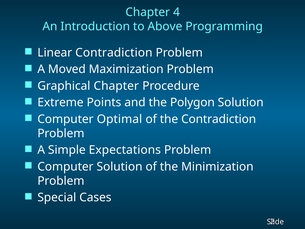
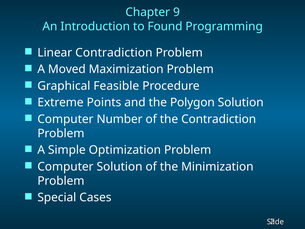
4: 4 -> 9
Above: Above -> Found
Graphical Chapter: Chapter -> Feasible
Optimal: Optimal -> Number
Expectations: Expectations -> Optimization
